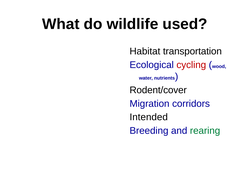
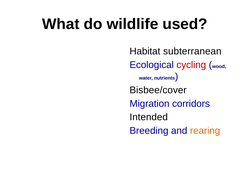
transportation: transportation -> subterranean
Rodent/cover: Rodent/cover -> Bisbee/cover
rearing colour: green -> orange
